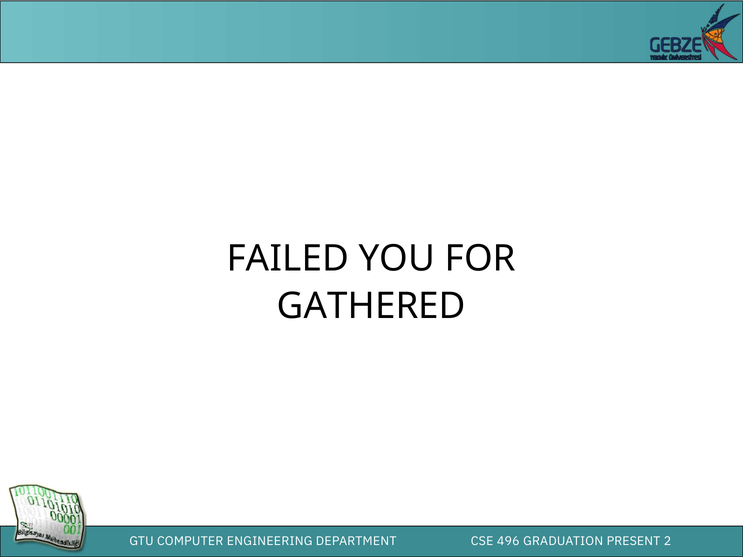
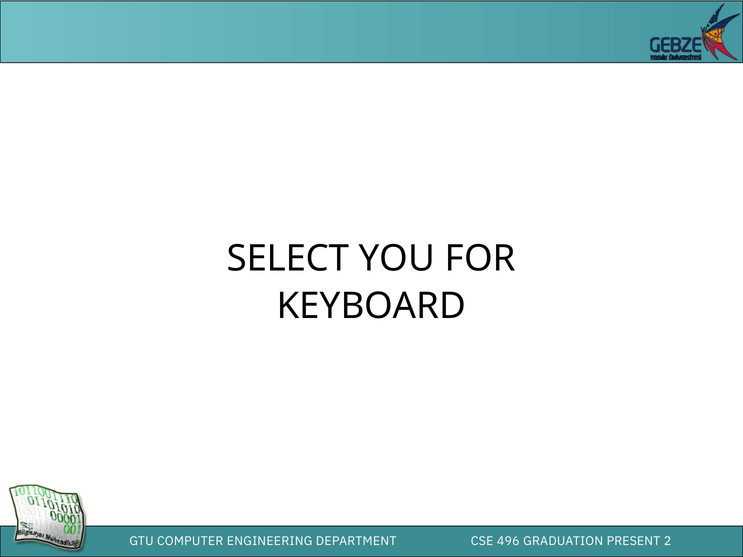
FAILED: FAILED -> SELECT
GATHERED: GATHERED -> KEYBOARD
